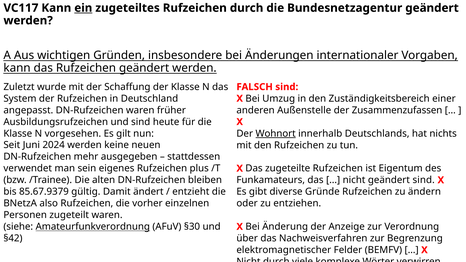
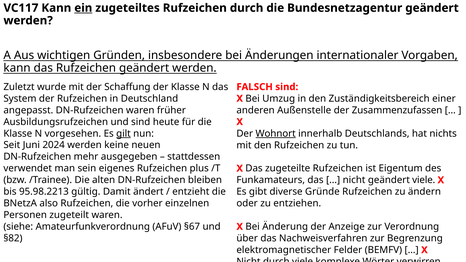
gilt underline: none -> present
geändert sind: sind -> viele
85.67.9379: 85.67.9379 -> 95.98.2213
Amateurfunkverordnung underline: present -> none
§30: §30 -> §67
§42: §42 -> §82
